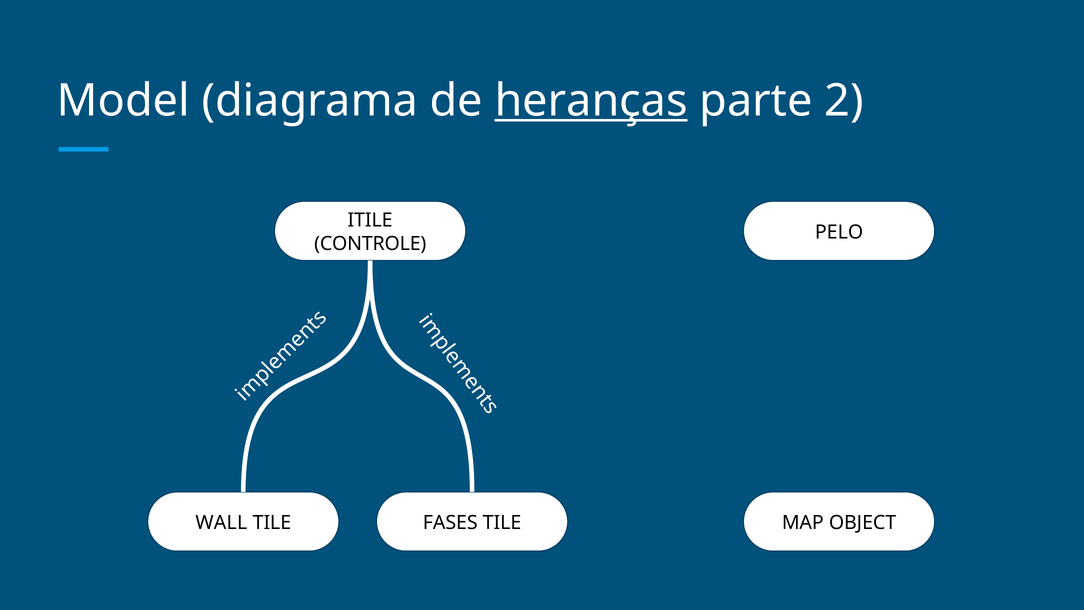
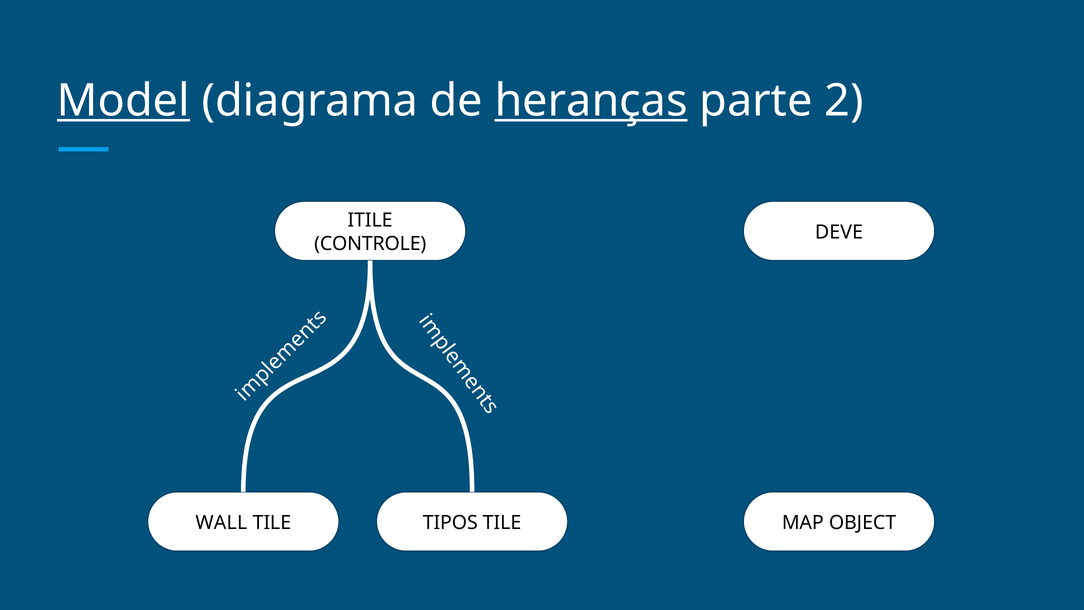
Model underline: none -> present
PELO: PELO -> DEVE
FASES: FASES -> TIPOS
